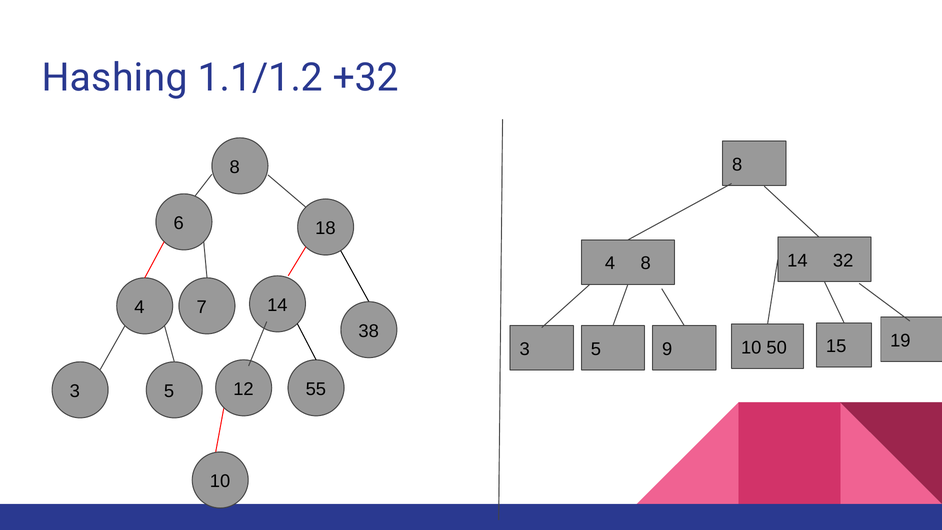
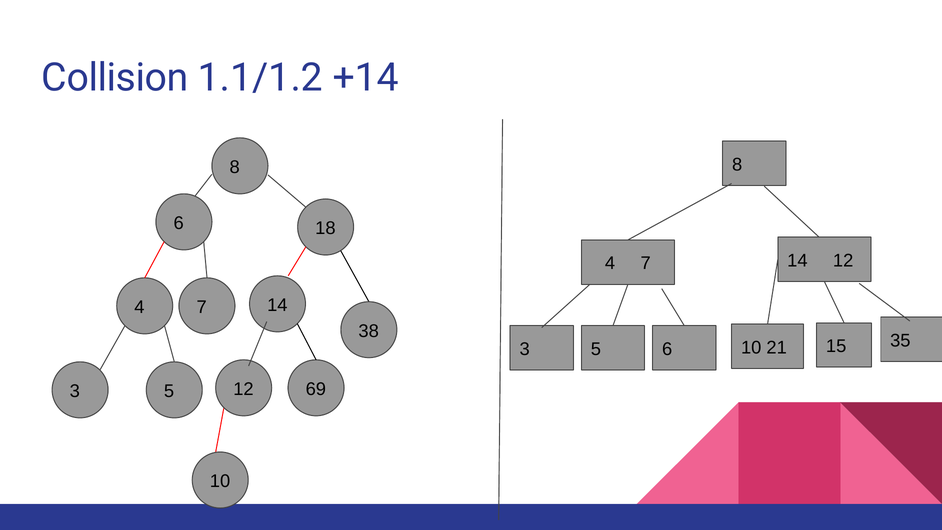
Hashing: Hashing -> Collision
+32: +32 -> +14
4 8: 8 -> 7
14 32: 32 -> 12
50: 50 -> 21
3 9: 9 -> 6
19: 19 -> 35
55: 55 -> 69
